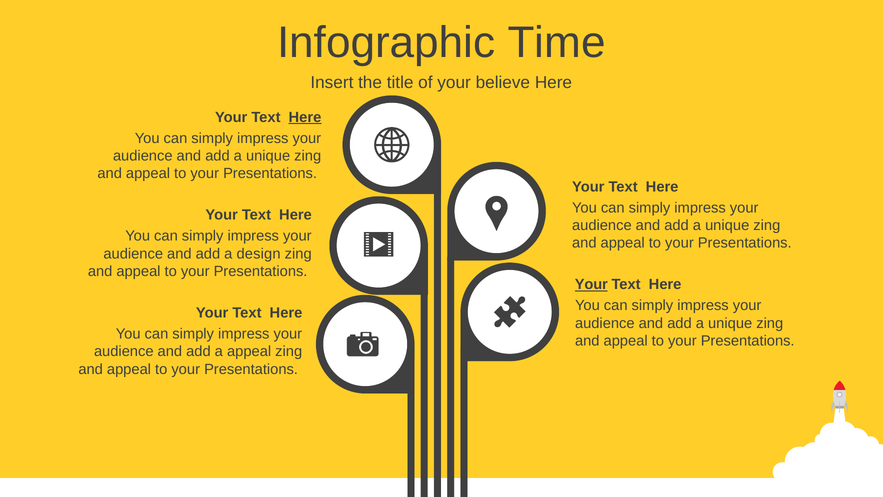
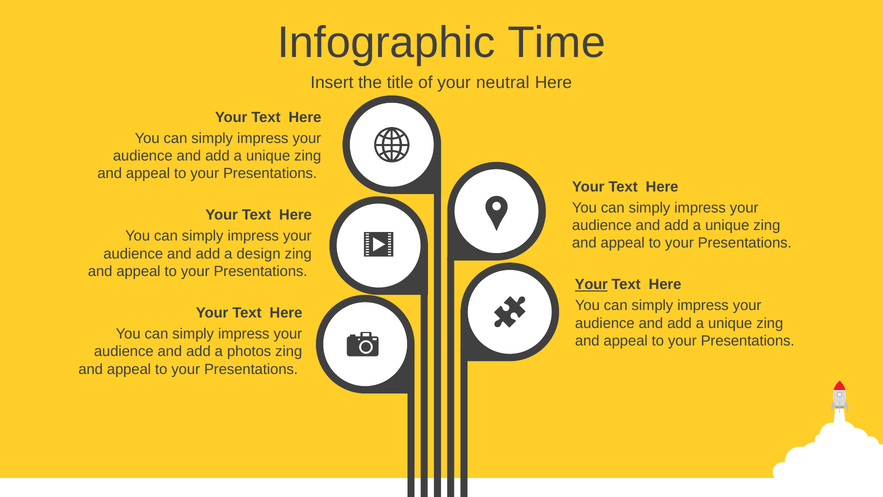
believe: believe -> neutral
Here at (305, 117) underline: present -> none
a appeal: appeal -> photos
